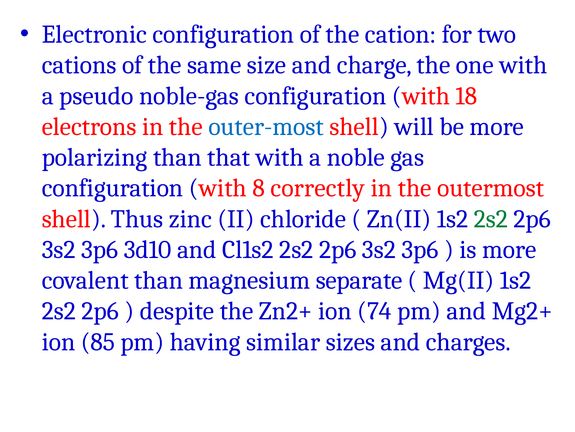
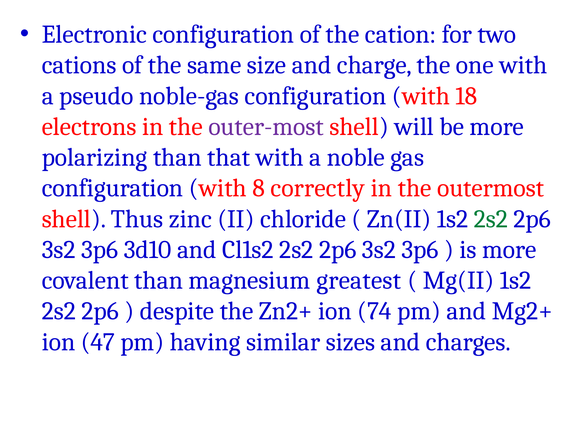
outer-most colour: blue -> purple
separate: separate -> greatest
85: 85 -> 47
